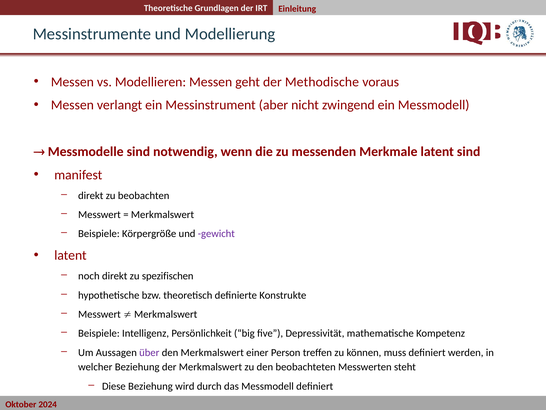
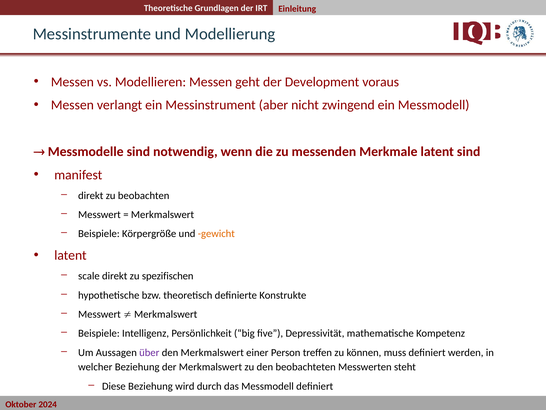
Methodische: Methodische -> Development
gewicht colour: purple -> orange
noch: noch -> scale
